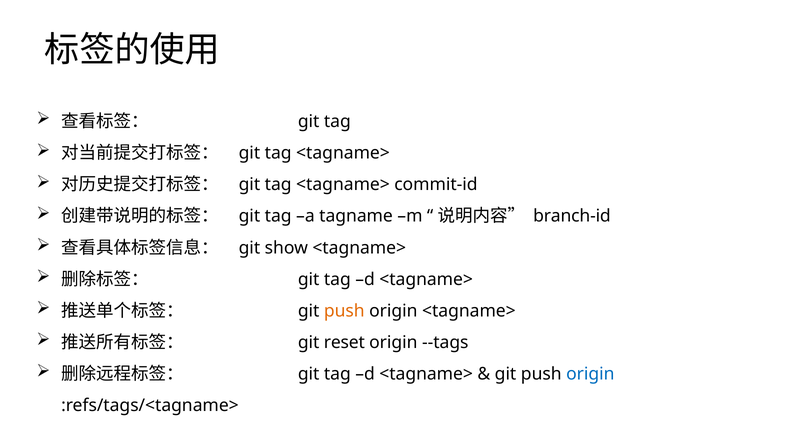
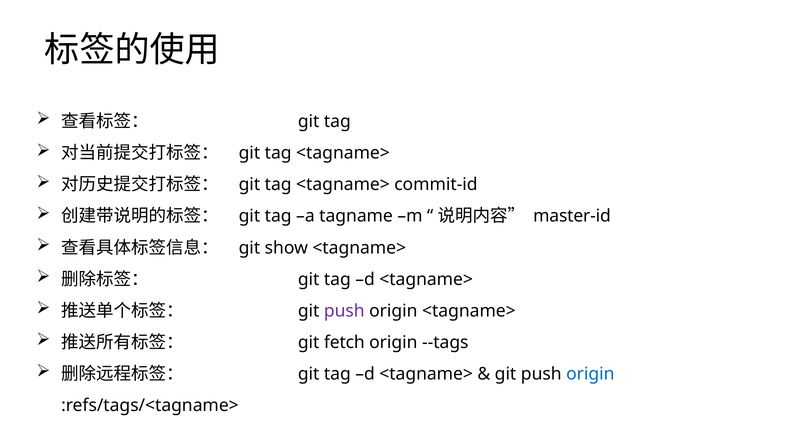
branch-id: branch-id -> master-id
push at (344, 311) colour: orange -> purple
reset: reset -> fetch
